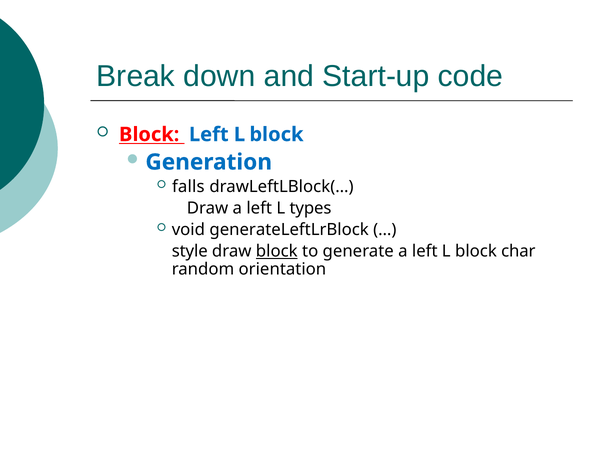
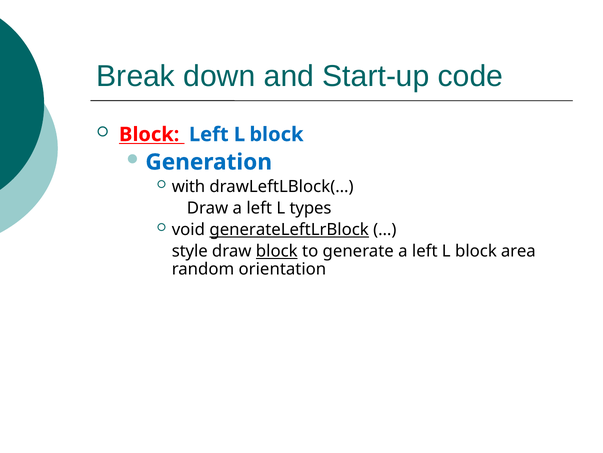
falls: falls -> with
generateLeftLrBlock underline: none -> present
char: char -> area
